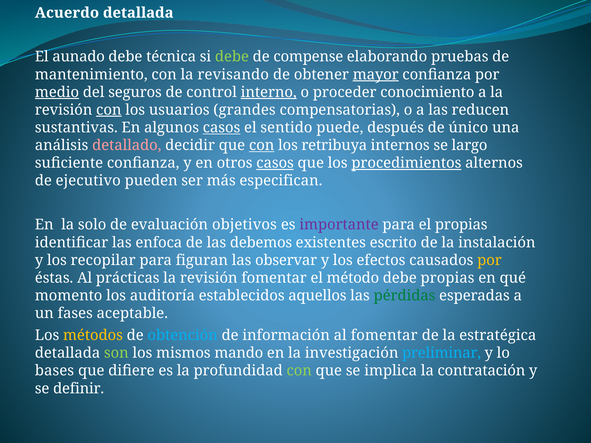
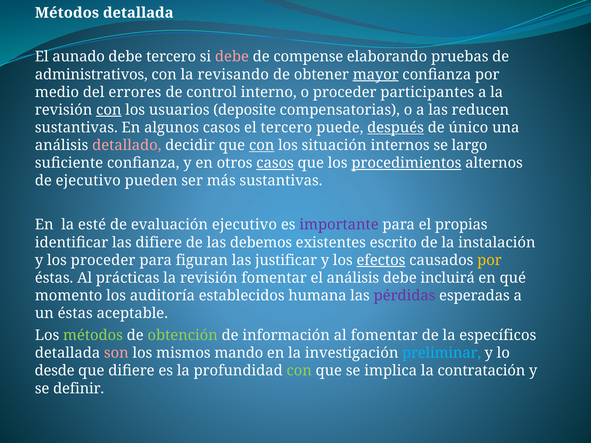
Acuerdo at (67, 13): Acuerdo -> Métodos
debe técnica: técnica -> tercero
debe at (232, 57) colour: light green -> pink
mantenimiento: mantenimiento -> administrativos
medio underline: present -> none
seguros: seguros -> errores
interno underline: present -> none
conocimiento: conocimiento -> participantes
grandes: grandes -> deposite
casos at (222, 128) underline: present -> none
el sentido: sentido -> tercero
después underline: none -> present
retribuya: retribuya -> situación
más especifican: especifican -> sustantivas
solo: solo -> esté
evaluación objetivos: objetivos -> ejecutivo
las enfoca: enfoca -> difiere
los recopilar: recopilar -> proceder
observar: observar -> justificar
efectos underline: none -> present
el método: método -> análisis
debe propias: propias -> incluirá
aquellos: aquellos -> humana
pérdidas colour: green -> purple
un fases: fases -> éstas
métodos at (93, 336) colour: yellow -> light green
obtención colour: light blue -> light green
estratégica: estratégica -> específicos
son colour: light green -> pink
bases: bases -> desde
